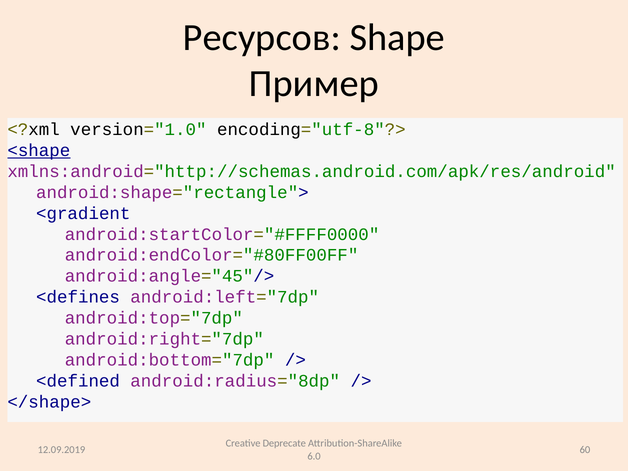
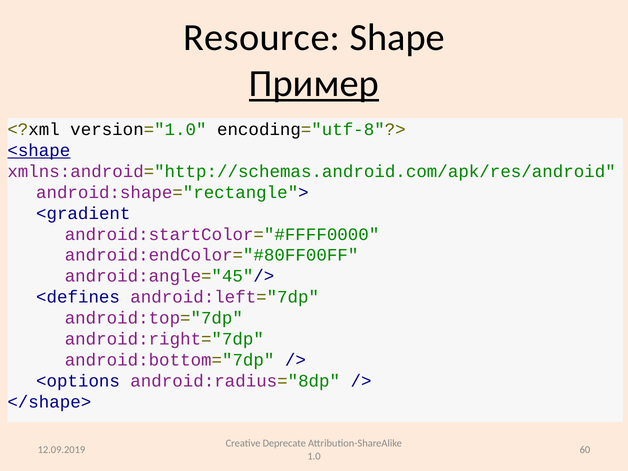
Ресурсов: Ресурсов -> Resource
Пример underline: none -> present
<defined: <defined -> <options
6.0: 6.0 -> 1.0
